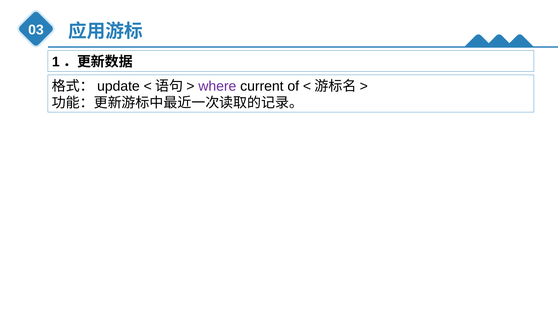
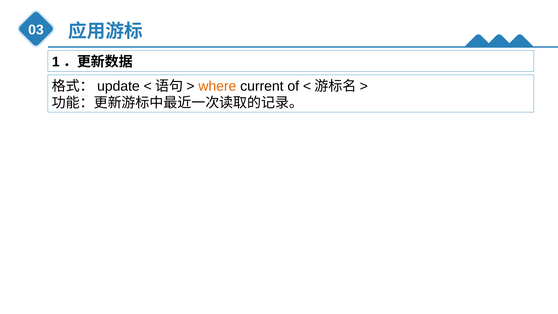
where colour: purple -> orange
